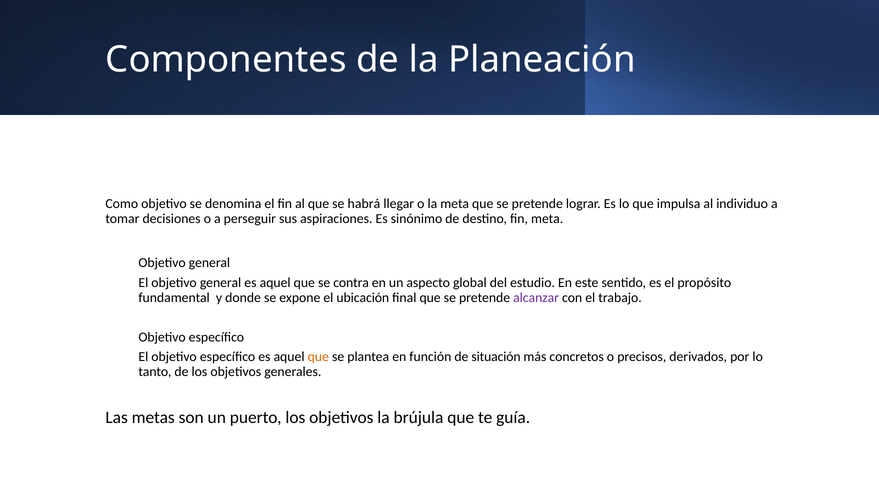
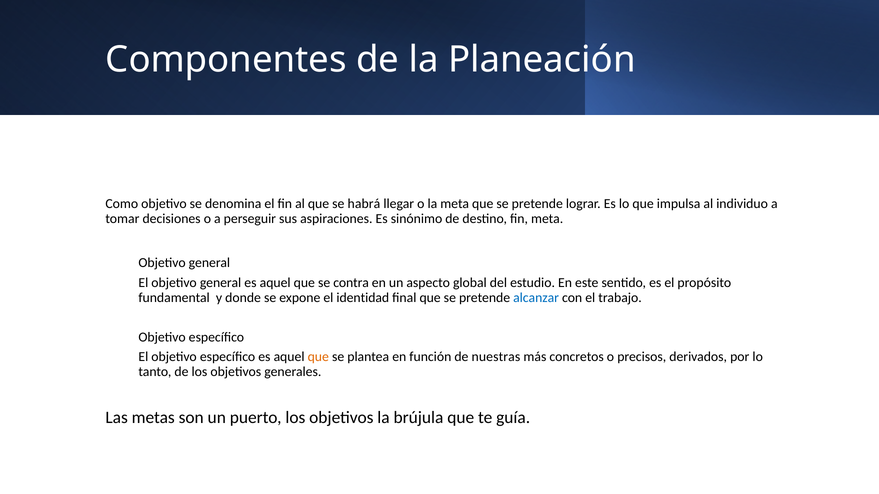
ubicación: ubicación -> identidad
alcanzar colour: purple -> blue
situación: situación -> nuestras
